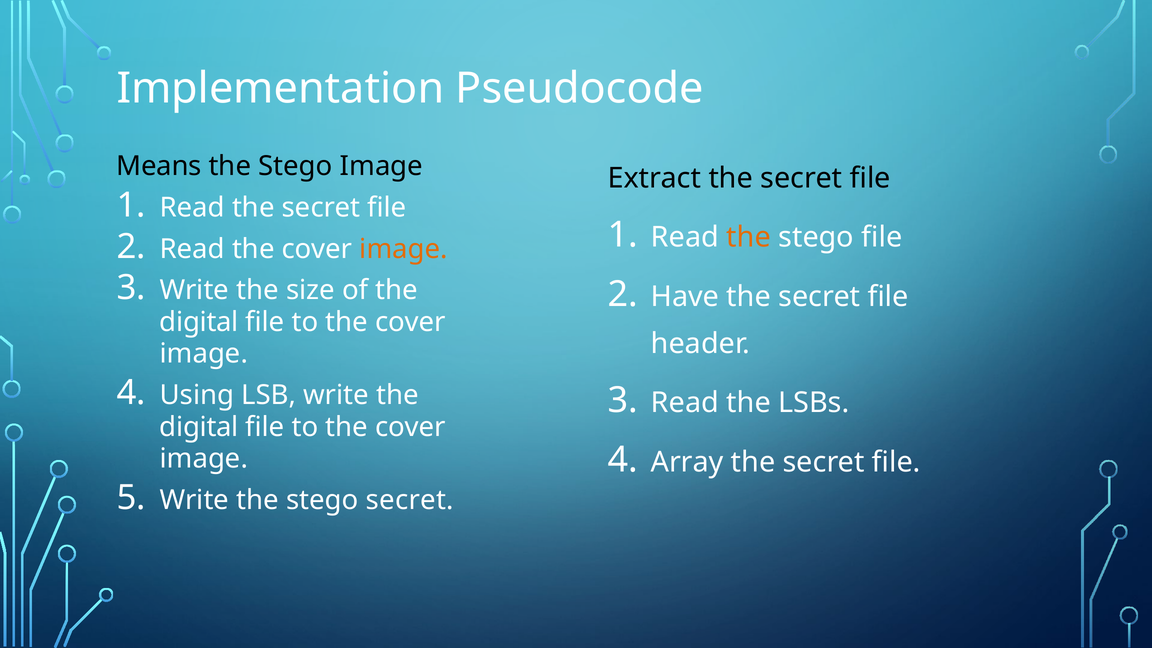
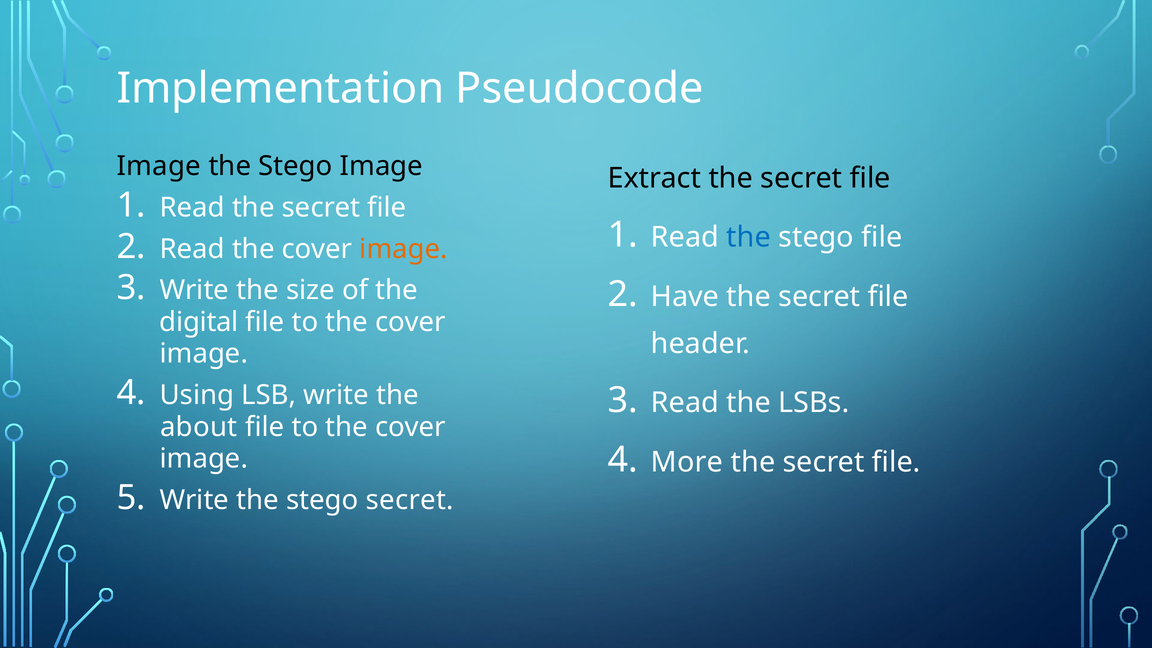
Means at (159, 166): Means -> Image
the at (749, 237) colour: orange -> blue
digital at (199, 427): digital -> about
Array: Array -> More
